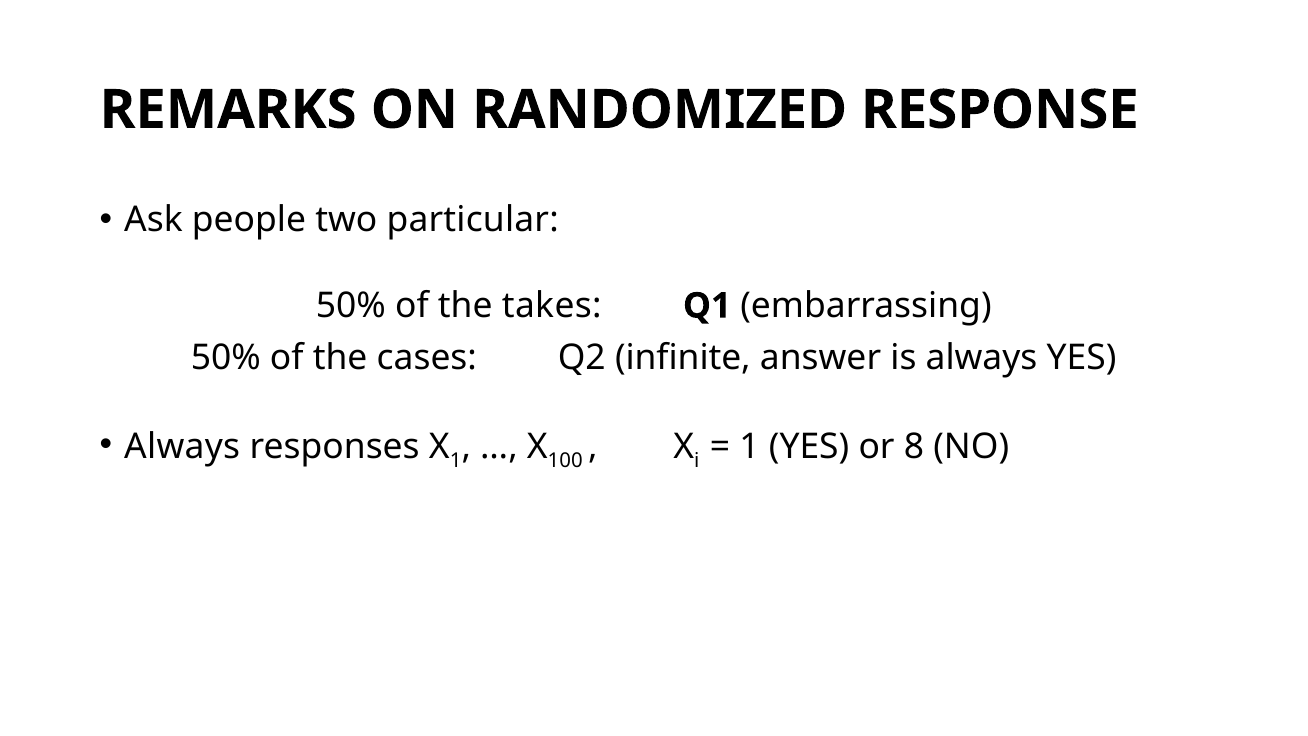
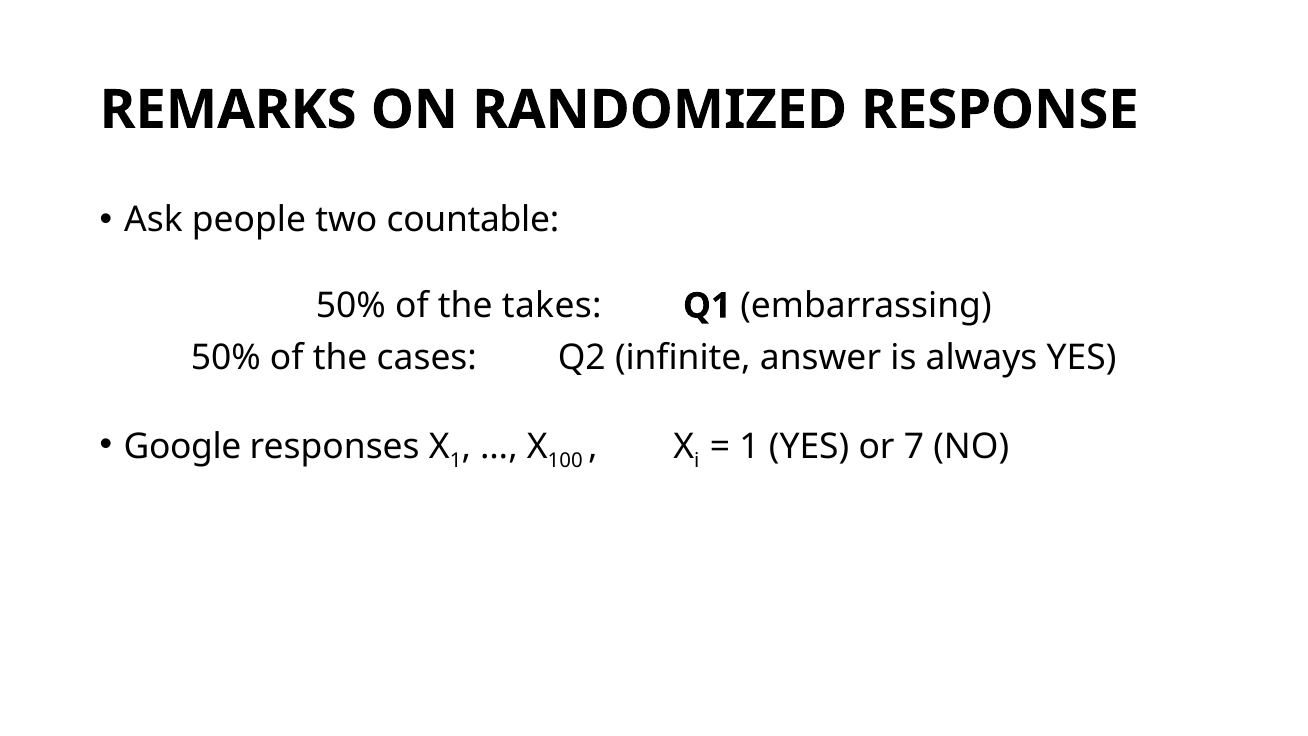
particular: particular -> countable
Always at (182, 446): Always -> Google
8: 8 -> 7
